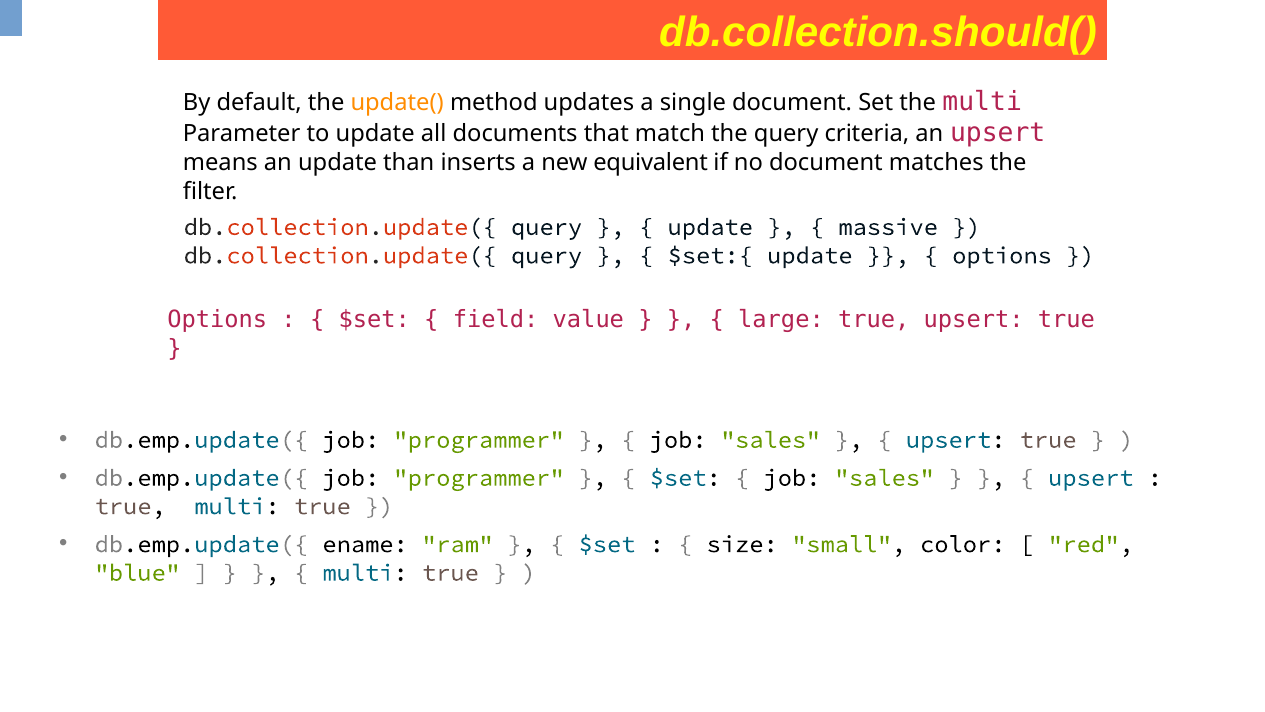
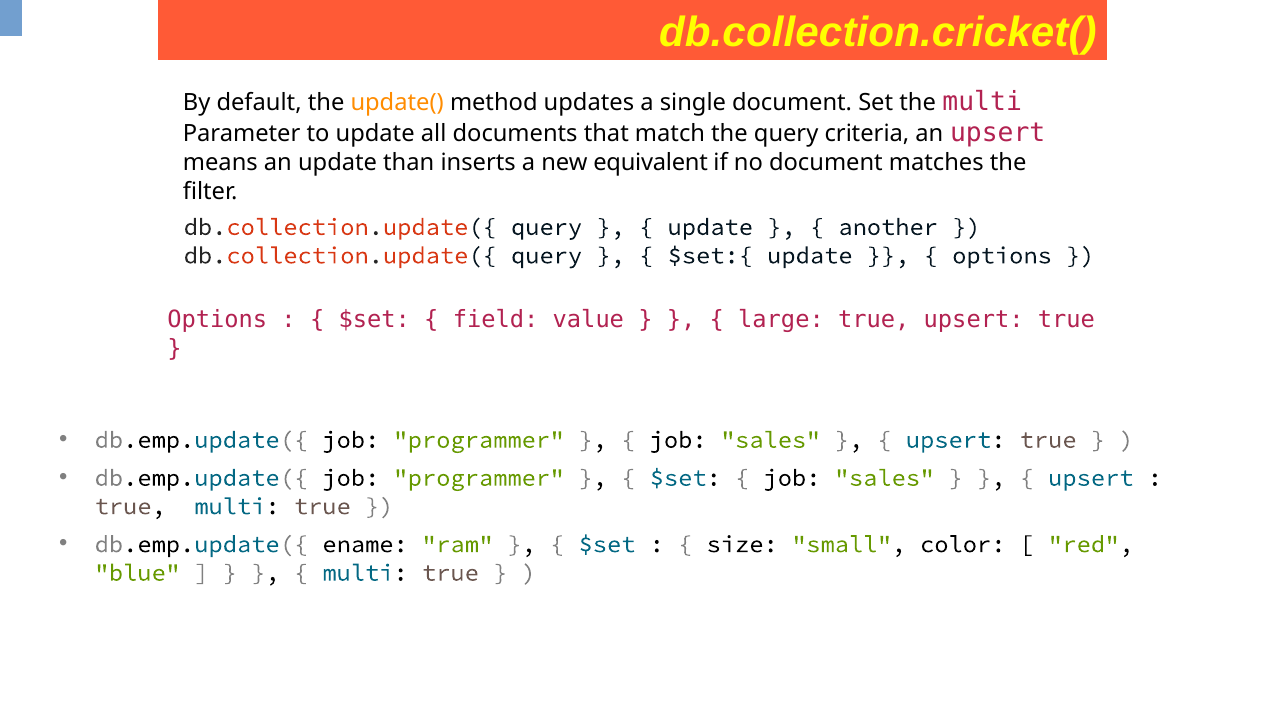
db.collection.should(: db.collection.should( -> db.collection.cricket(
massive: massive -> another
